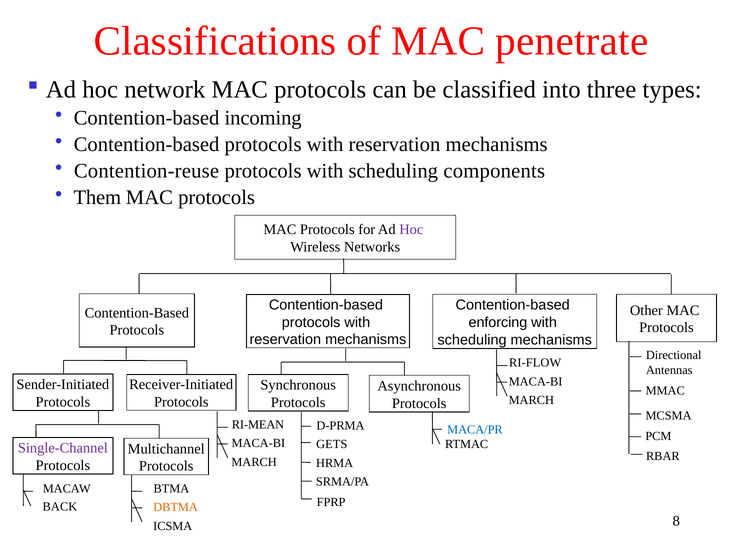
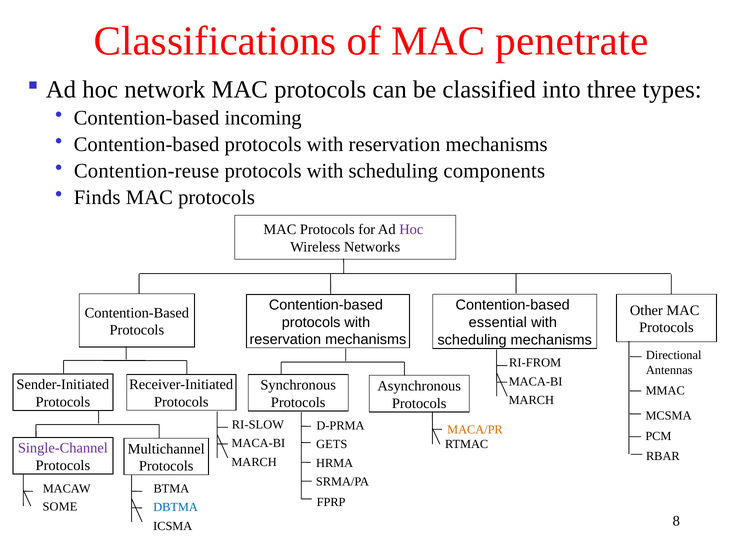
Them: Them -> Finds
enforcing: enforcing -> essential
RI-FLOW: RI-FLOW -> RI-FROM
RI-MEAN: RI-MEAN -> RI-SLOW
MACA/PR colour: blue -> orange
BACK: BACK -> SOME
DBTMA colour: orange -> blue
